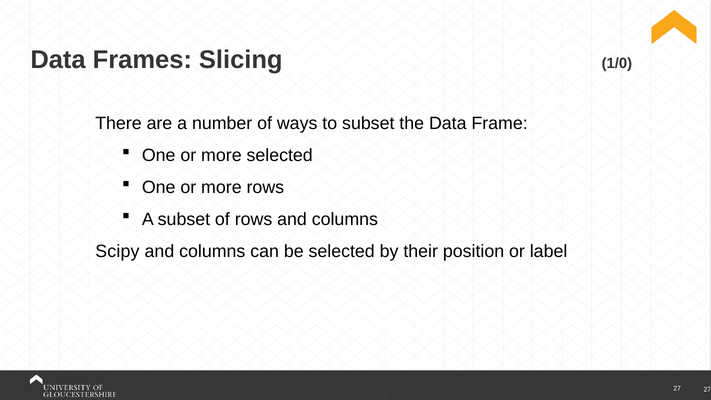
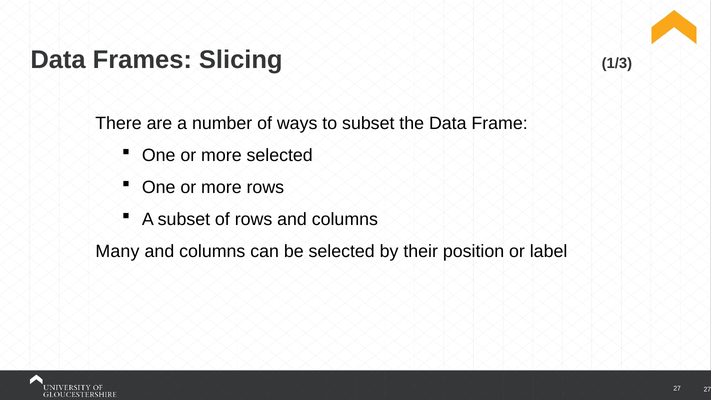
1/0: 1/0 -> 1/3
Scipy: Scipy -> Many
